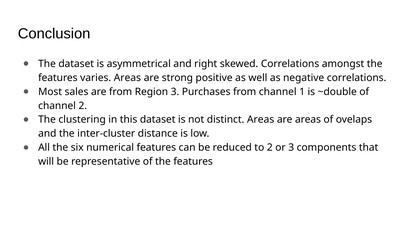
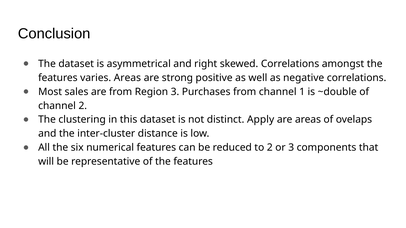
distinct Areas: Areas -> Apply
